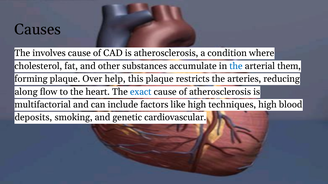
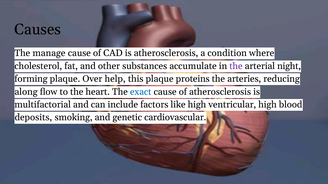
involves: involves -> manage
the at (236, 66) colour: blue -> purple
them: them -> night
restricts: restricts -> proteins
techniques: techniques -> ventricular
